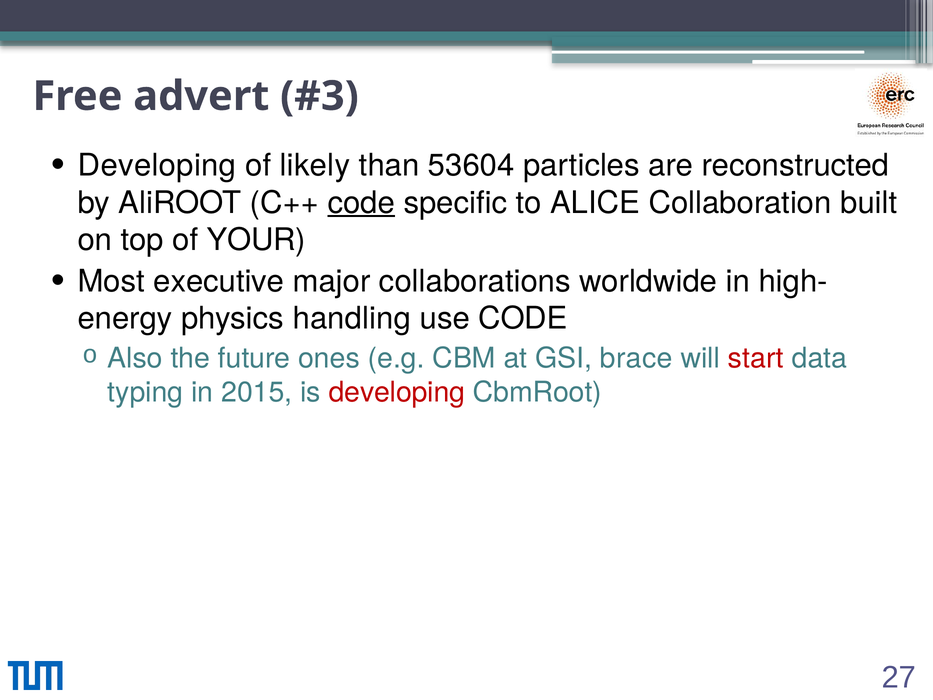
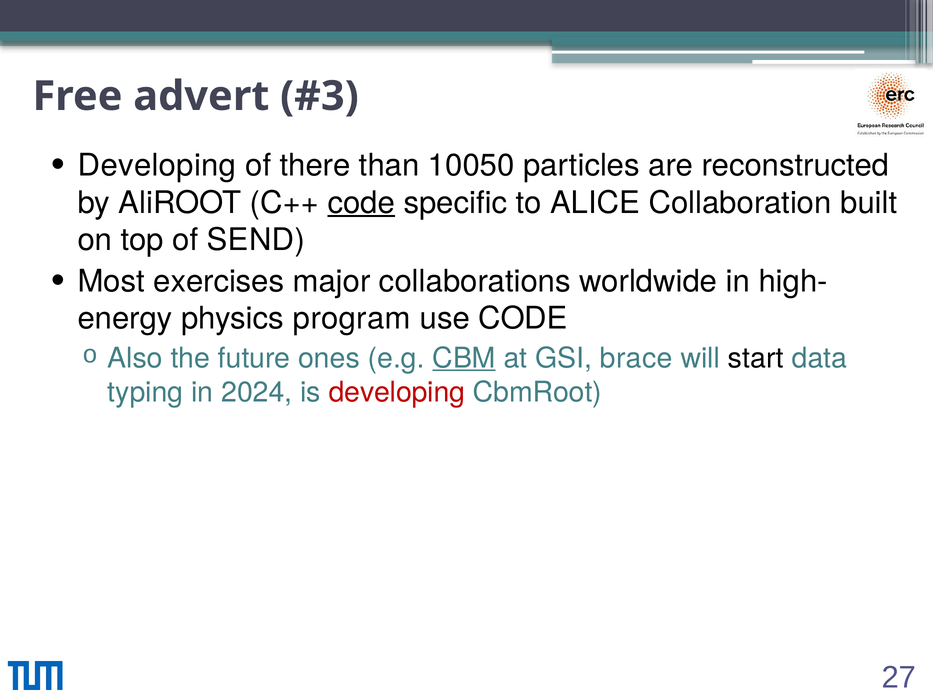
likely: likely -> there
53604: 53604 -> 10050
YOUR: YOUR -> SEND
executive: executive -> exercises
handling: handling -> program
CBM underline: none -> present
start colour: red -> black
2015: 2015 -> 2024
